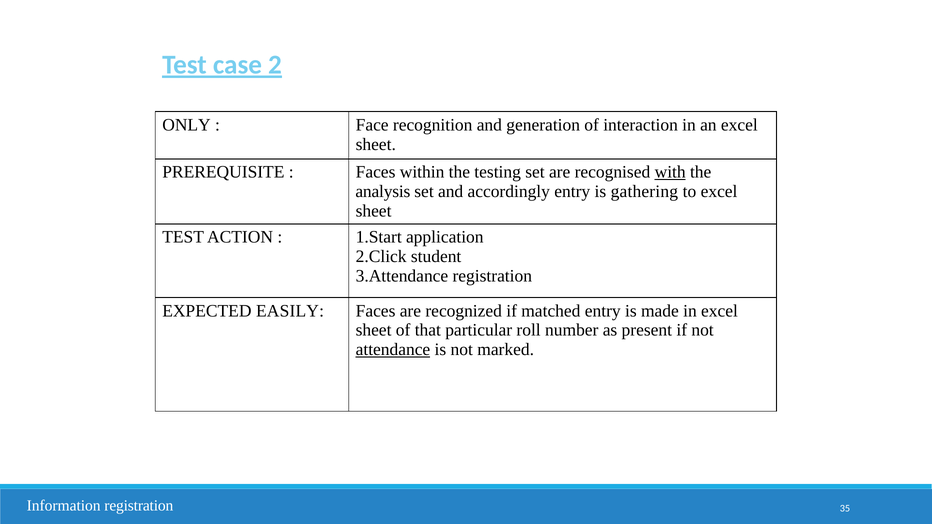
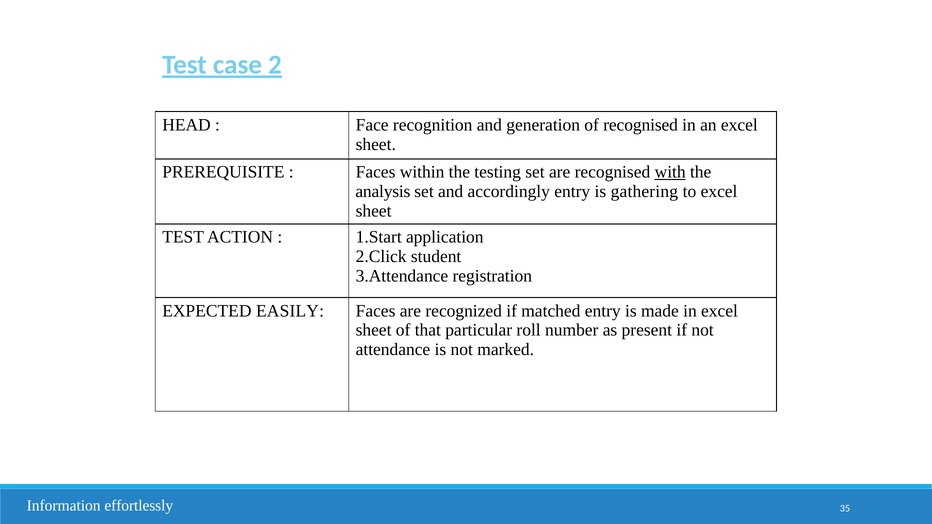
ONLY: ONLY -> HEAD
of interaction: interaction -> recognised
attendance underline: present -> none
Information registration: registration -> effortlessly
